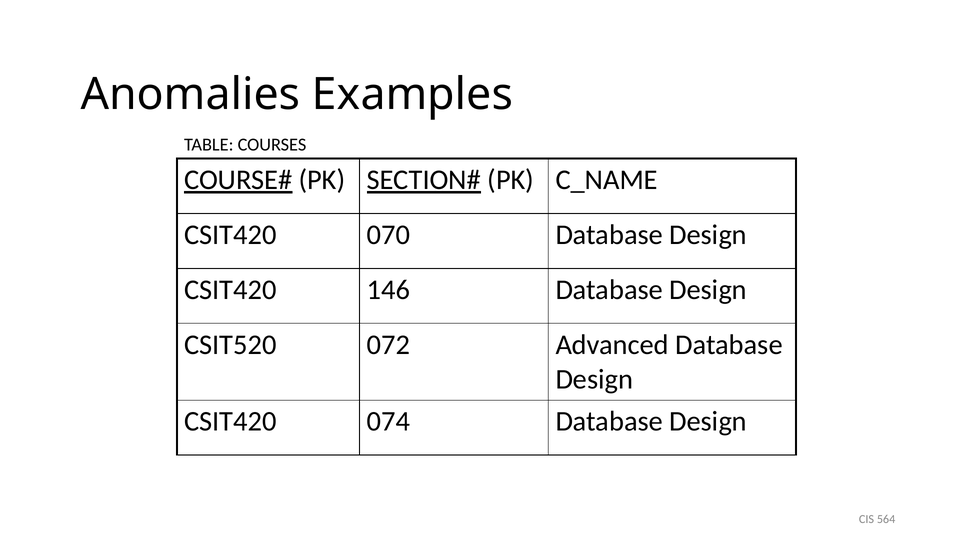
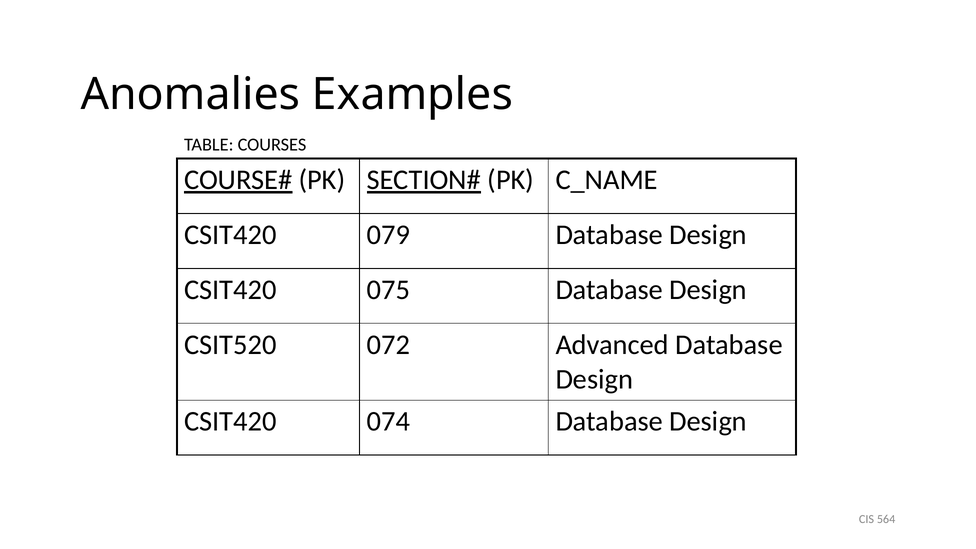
070: 070 -> 079
146: 146 -> 075
